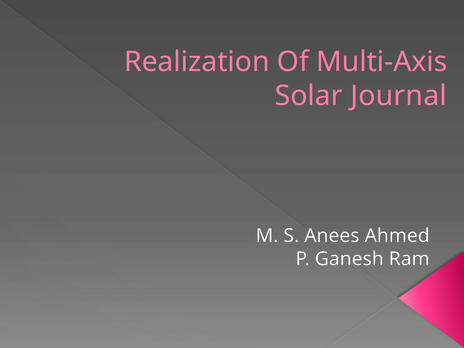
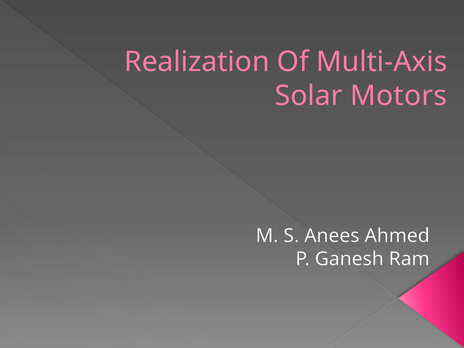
Journal: Journal -> Motors
